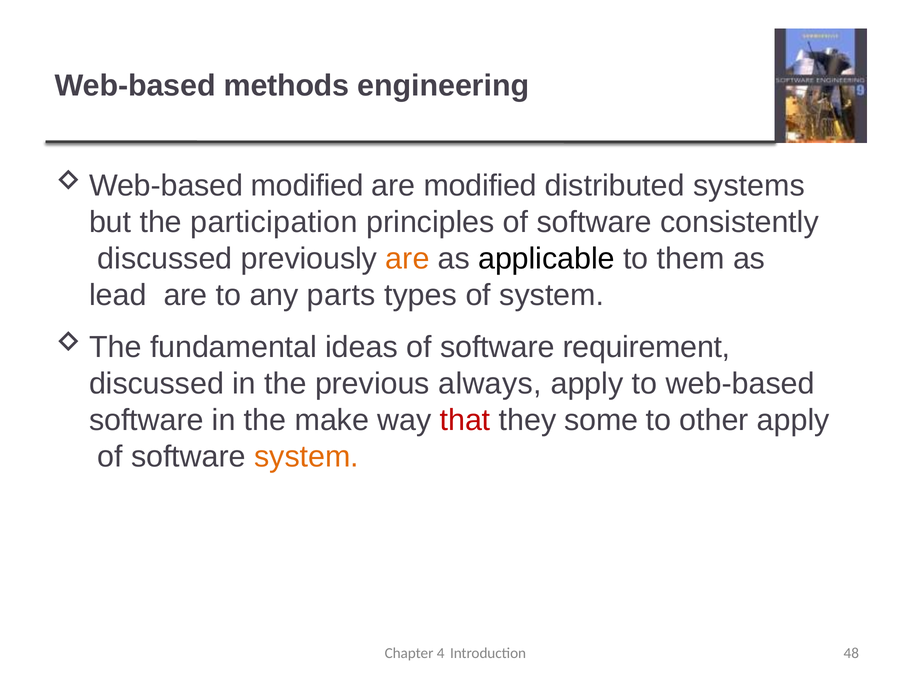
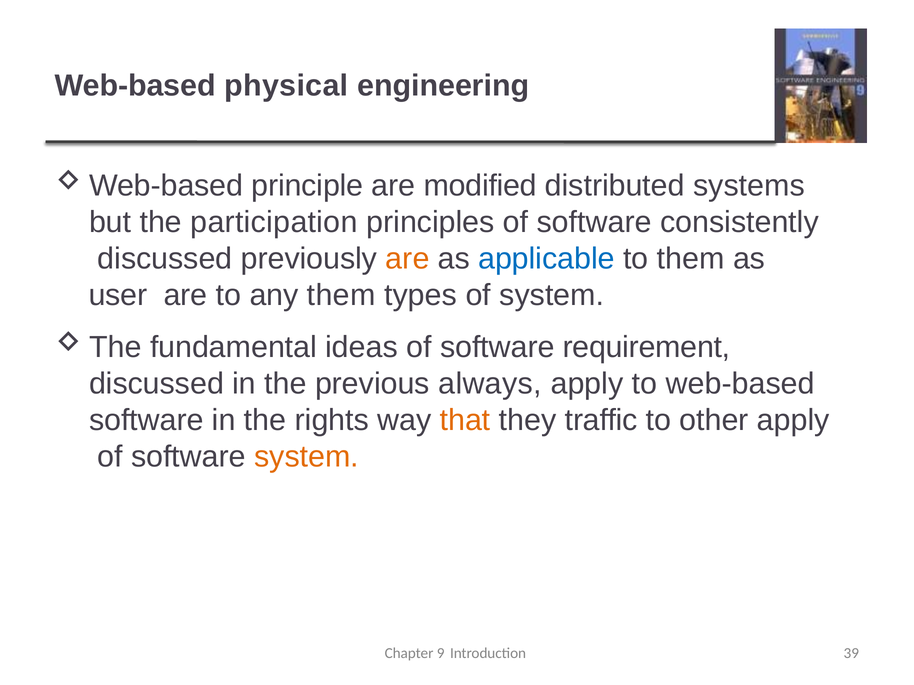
methods: methods -> physical
modified at (307, 186): modified -> principle
applicable colour: black -> blue
lead: lead -> user
any parts: parts -> them
make: make -> rights
that colour: red -> orange
some: some -> traffic
4: 4 -> 9
48: 48 -> 39
